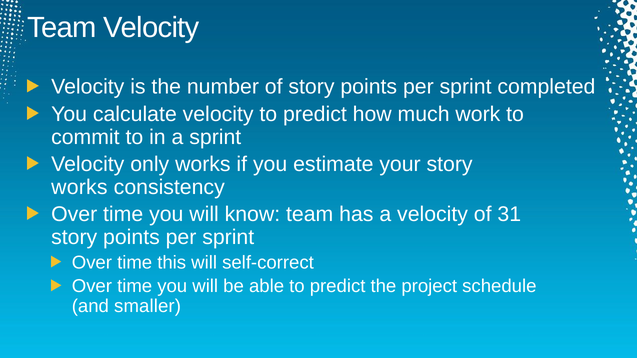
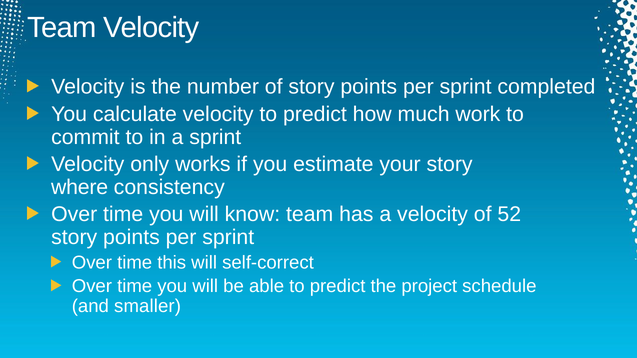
works at (79, 187): works -> where
31: 31 -> 52
